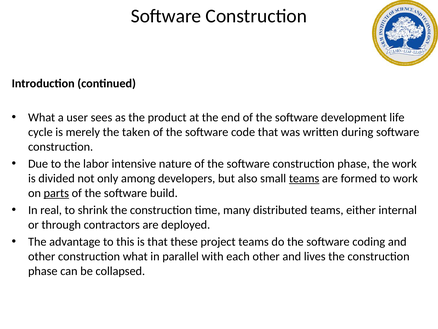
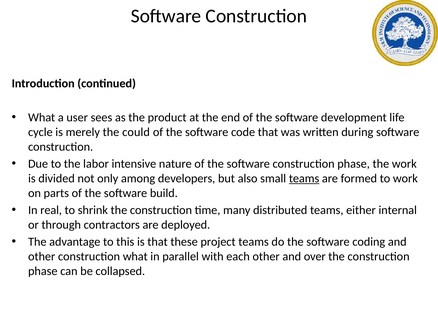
taken: taken -> could
parts underline: present -> none
lives: lives -> over
